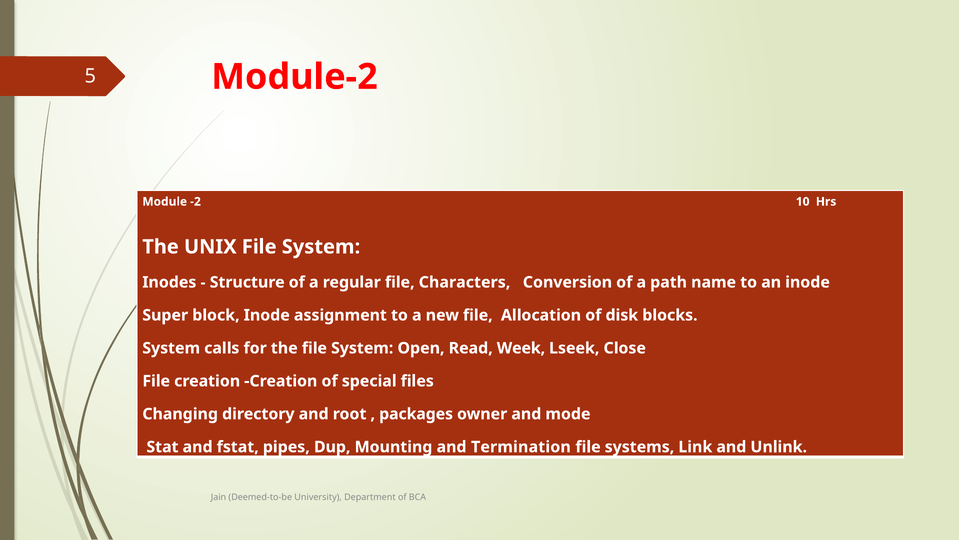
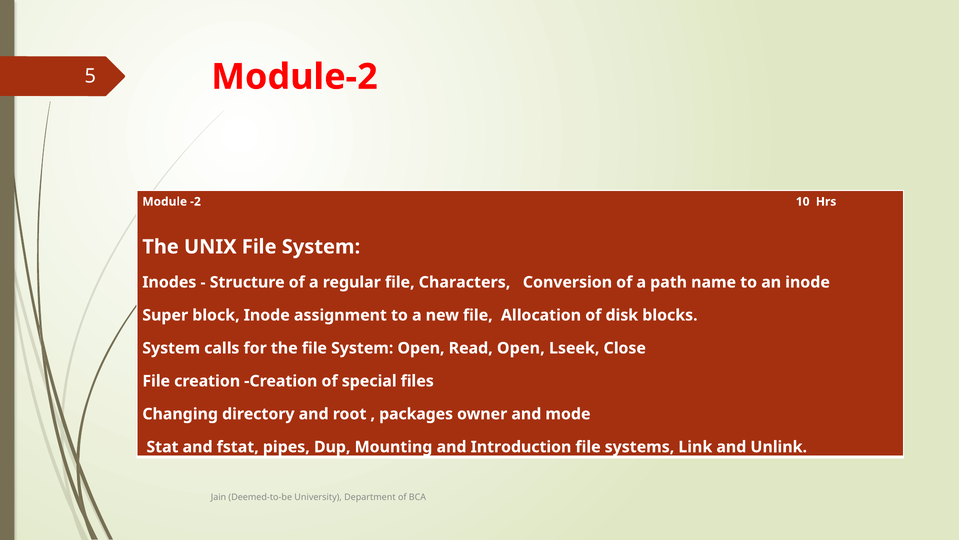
Read Week: Week -> Open
Termination: Termination -> Introduction
